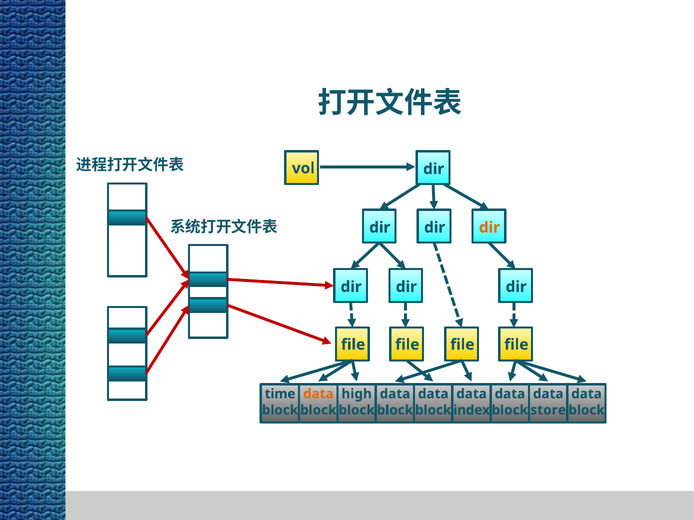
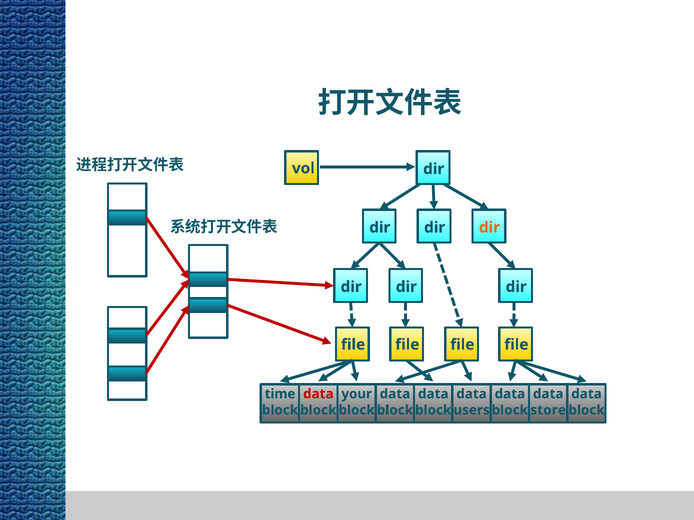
data at (318, 394) colour: orange -> red
high: high -> your
index: index -> users
